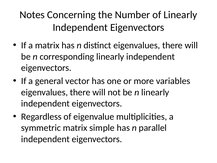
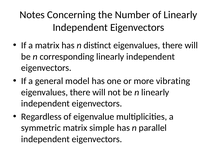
vector: vector -> model
variables: variables -> vibrating
